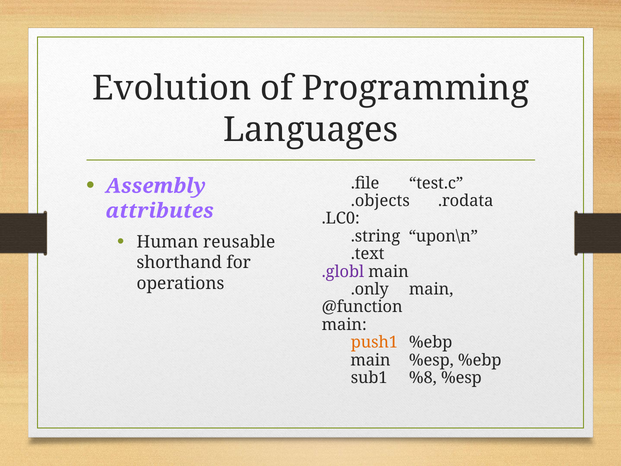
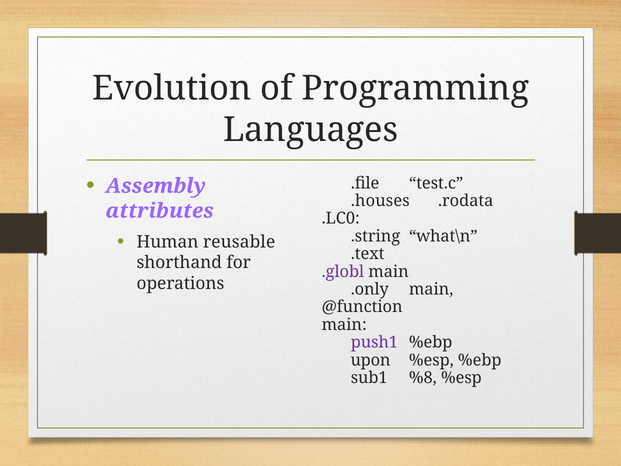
.objects: .objects -> .houses
upon\n: upon\n -> what\n
push1 colour: orange -> purple
main at (370, 360): main -> upon
